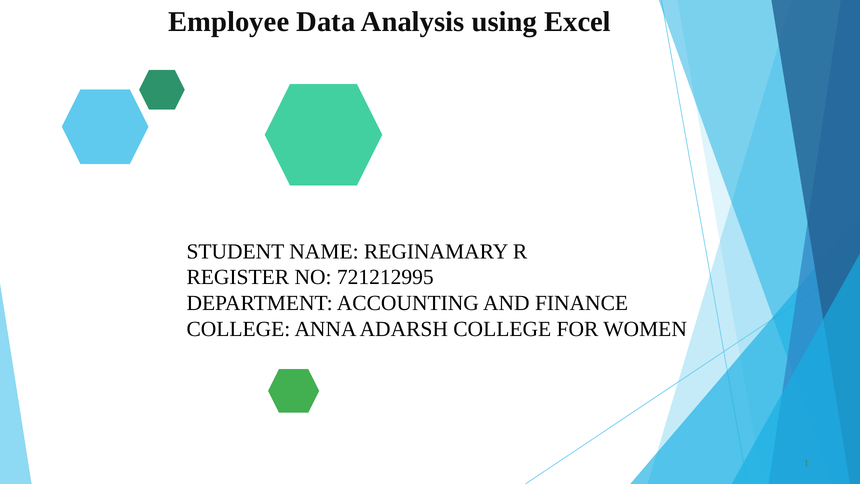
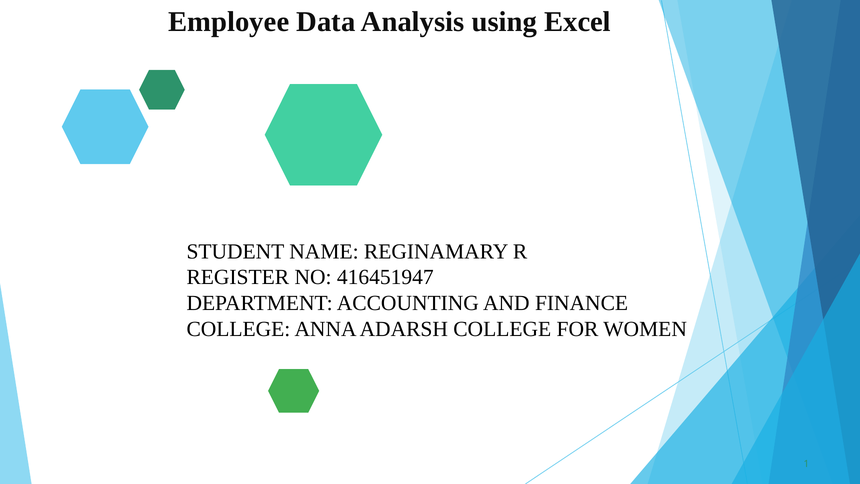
721212995: 721212995 -> 416451947
